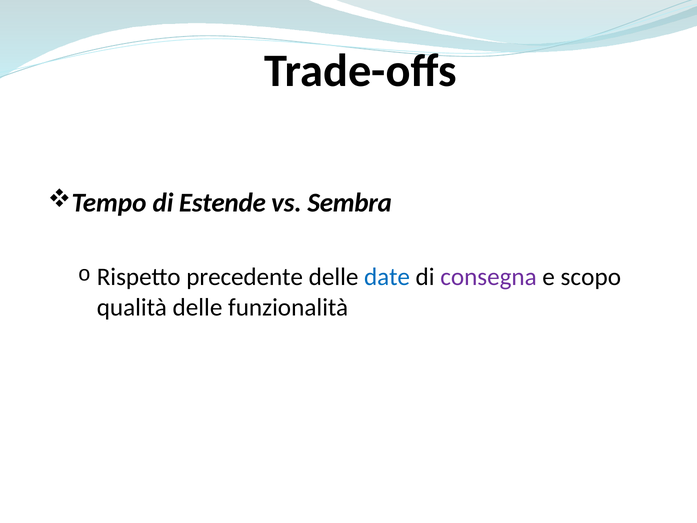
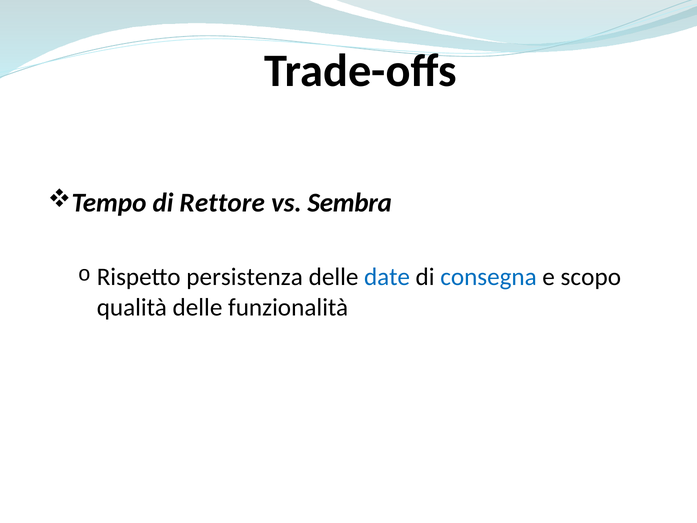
Estende: Estende -> Rettore
precedente: precedente -> persistenza
consegna colour: purple -> blue
